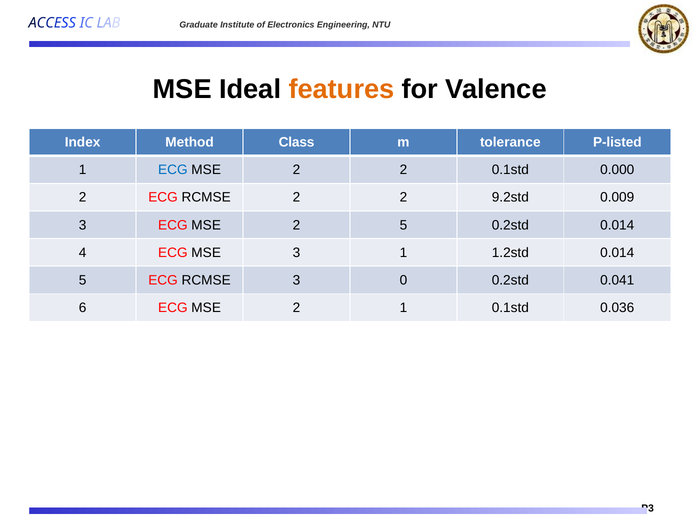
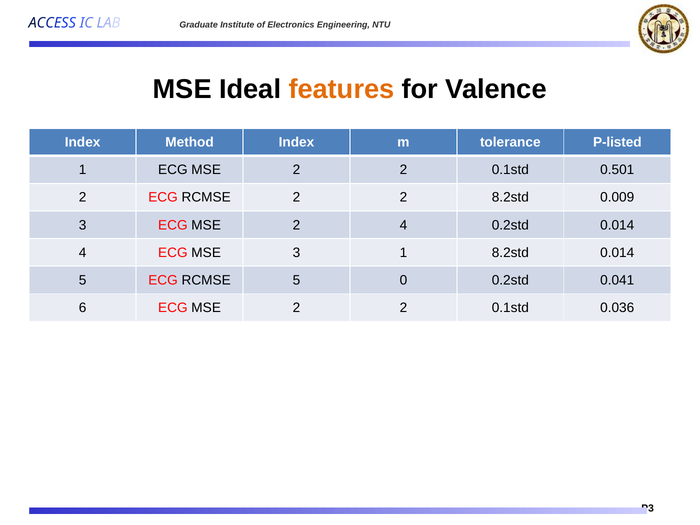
Method Class: Class -> Index
ECG at (173, 170) colour: blue -> black
0.000: 0.000 -> 0.501
2 9.2std: 9.2std -> 8.2std
2 5: 5 -> 4
1 1.2std: 1.2std -> 8.2std
RCMSE 3: 3 -> 5
1 at (403, 308): 1 -> 2
